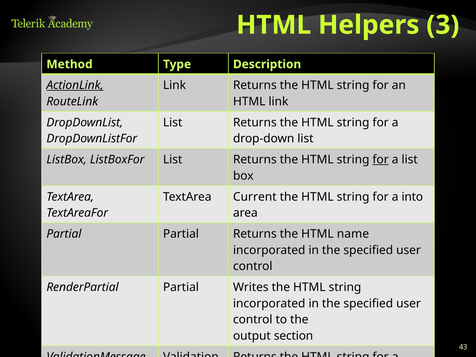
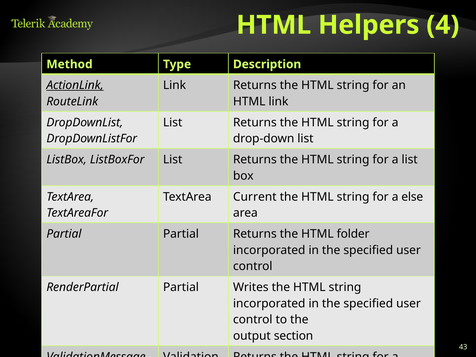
3: 3 -> 4
for at (381, 160) underline: present -> none
into: into -> else
name: name -> folder
